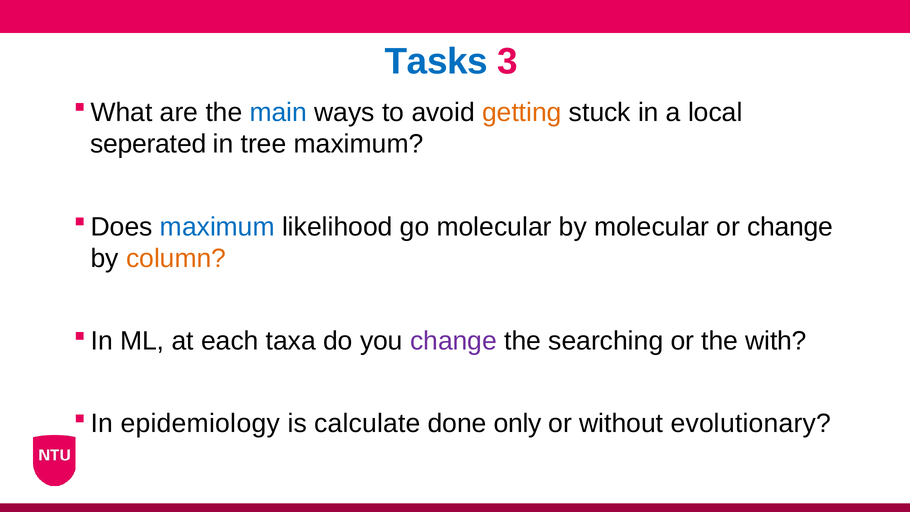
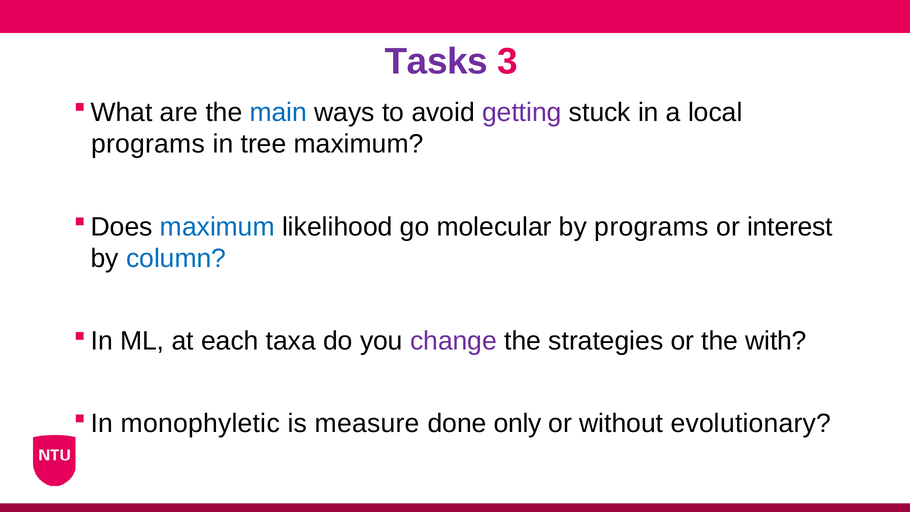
Tasks colour: blue -> purple
getting colour: orange -> purple
seperated at (148, 144): seperated -> programs
by molecular: molecular -> programs
or change: change -> interest
column colour: orange -> blue
searching: searching -> strategies
epidemiology: epidemiology -> monophyletic
calculate: calculate -> measure
